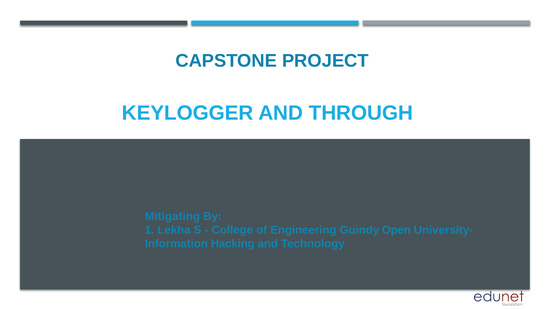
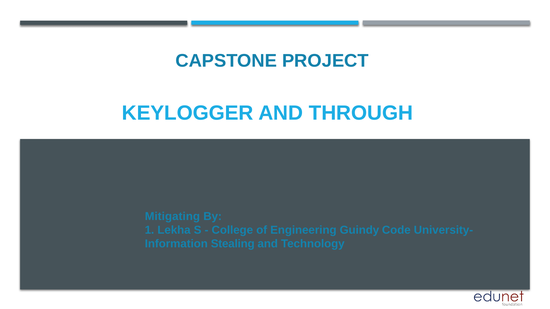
Open: Open -> Code
Hacking: Hacking -> Stealing
